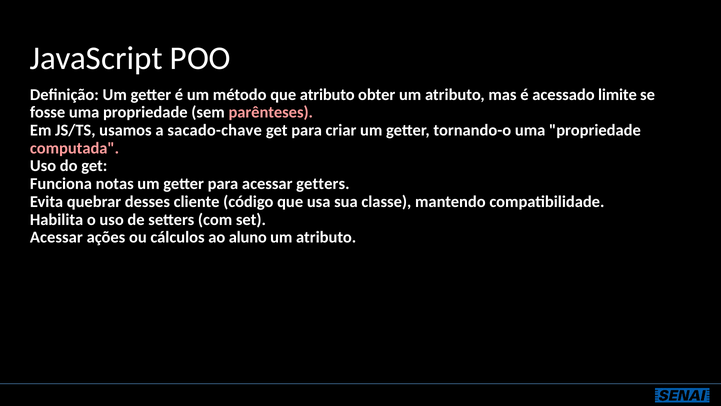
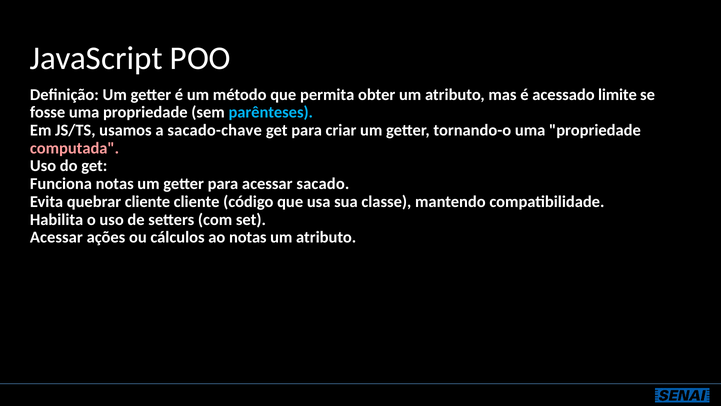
que atributo: atributo -> permita
parênteses colour: pink -> light blue
getters: getters -> sacado
quebrar desses: desses -> cliente
ao aluno: aluno -> notas
